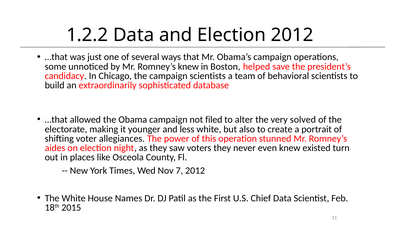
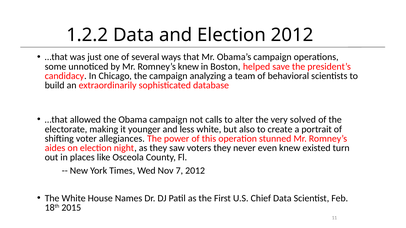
campaign scientists: scientists -> analyzing
filed: filed -> calls
